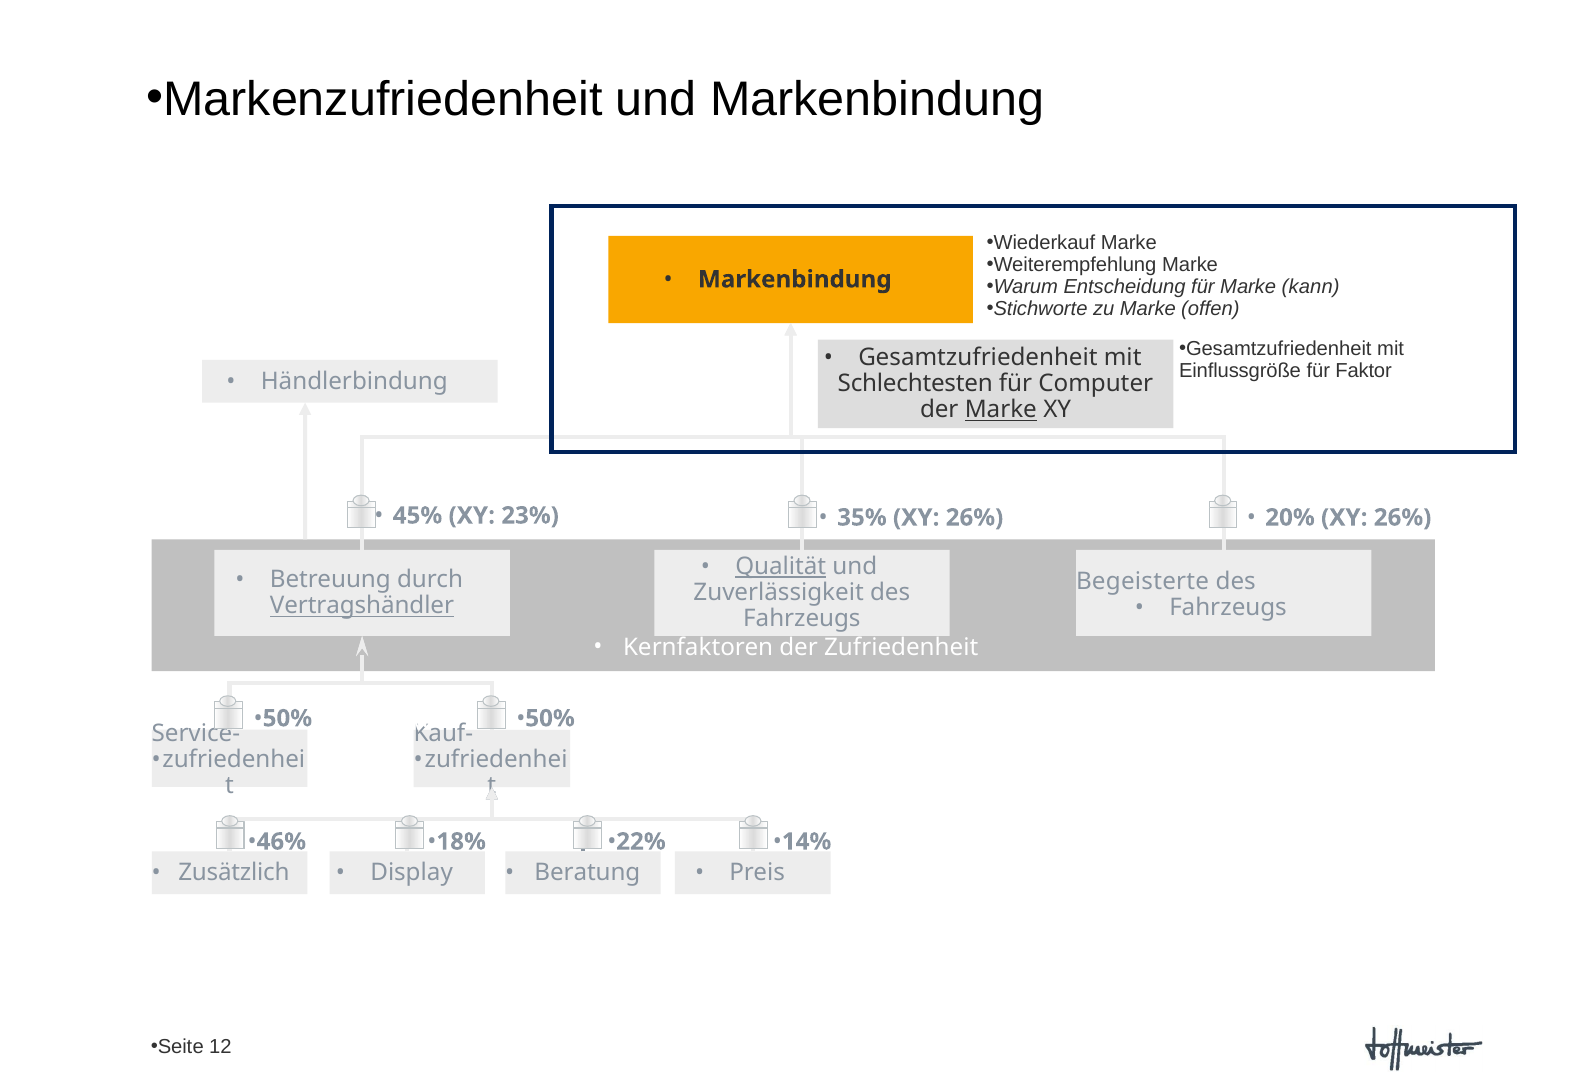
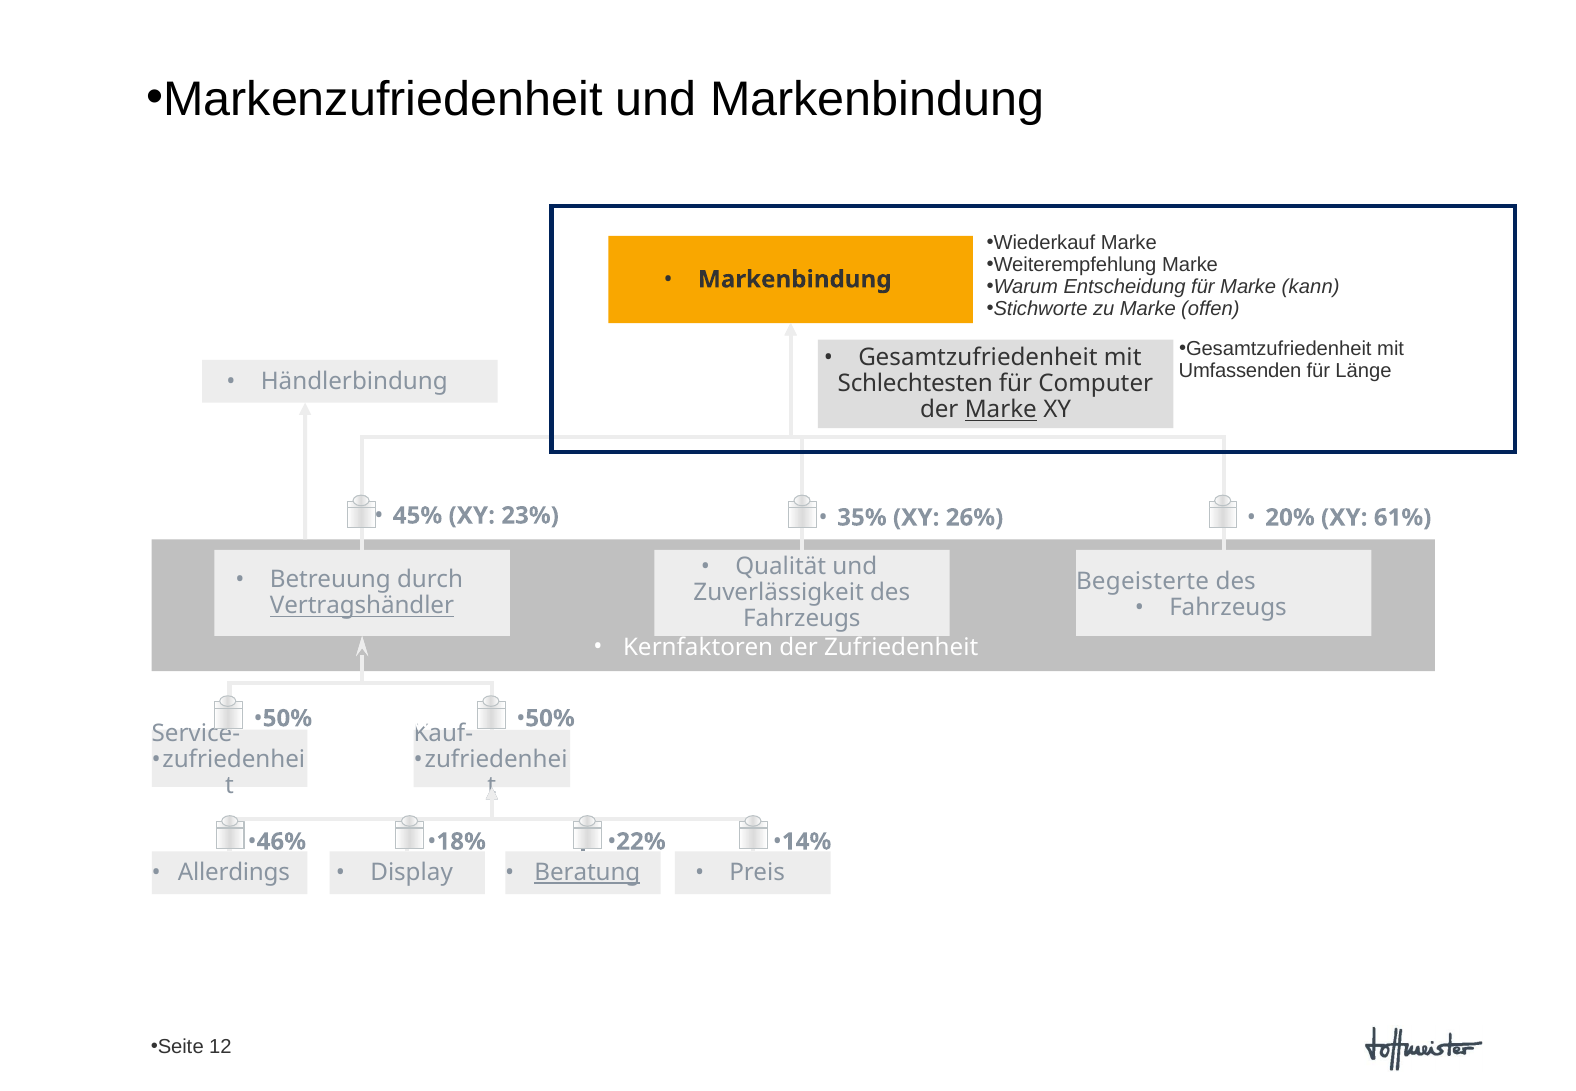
Einflussgröße: Einflussgröße -> Umfassenden
Faktor: Faktor -> Länge
20% XY 26%: 26% -> 61%
Qualität underline: present -> none
Zusätzlich: Zusätzlich -> Allerdings
Beratung underline: none -> present
